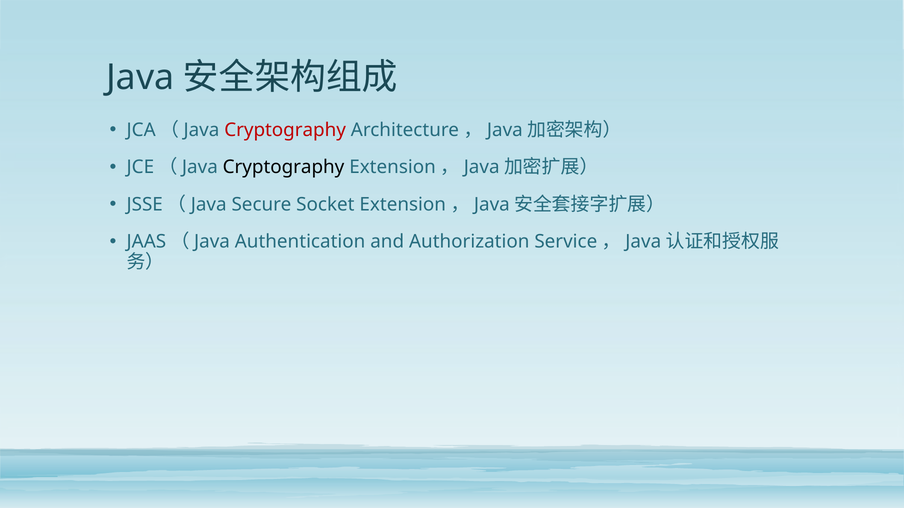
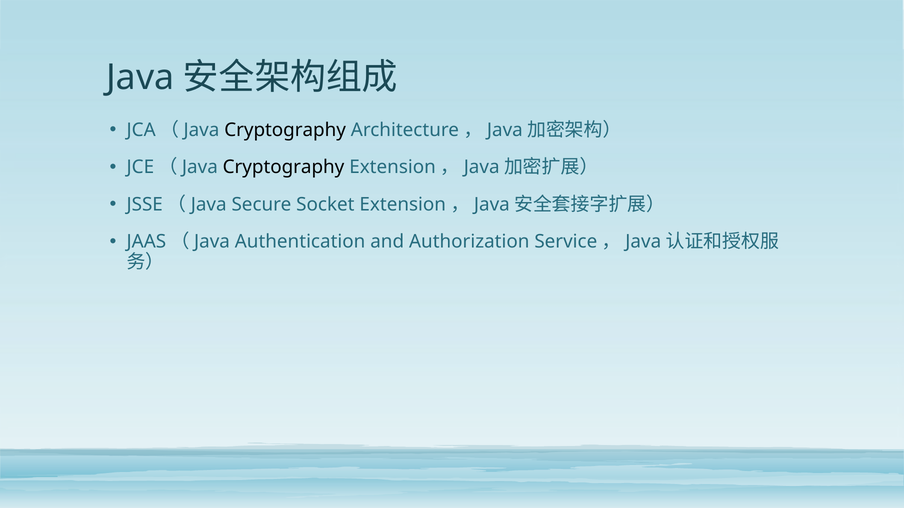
Cryptography at (285, 130) colour: red -> black
